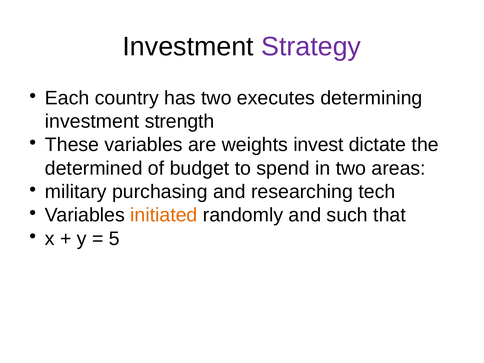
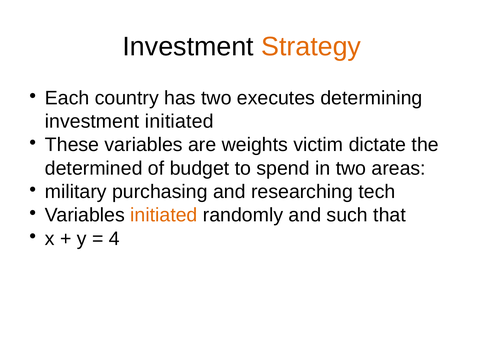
Strategy colour: purple -> orange
investment strength: strength -> initiated
invest: invest -> victim
5: 5 -> 4
